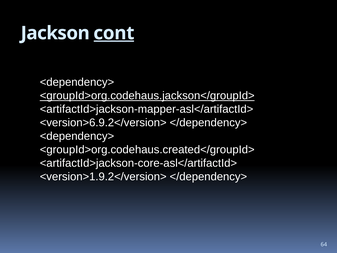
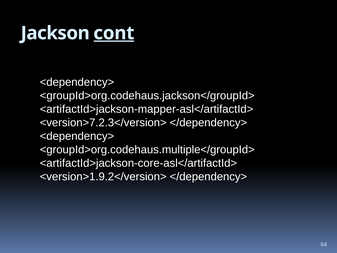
<groupId>org.codehaus.jackson</groupId> underline: present -> none
<version>6.9.2</version>: <version>6.9.2</version> -> <version>7.2.3</version>
<groupId>org.codehaus.created</groupId>: <groupId>org.codehaus.created</groupId> -> <groupId>org.codehaus.multiple</groupId>
